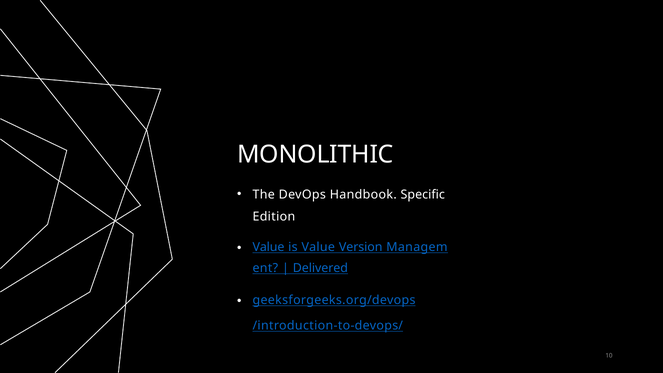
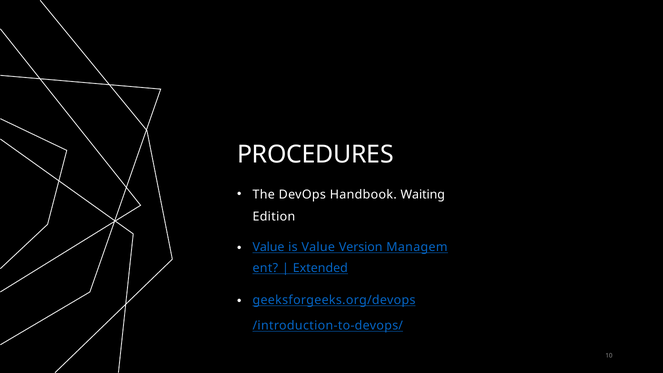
MONOLITHIC: MONOLITHIC -> PROCEDURES
Specific: Specific -> Waiting
Delivered: Delivered -> Extended
